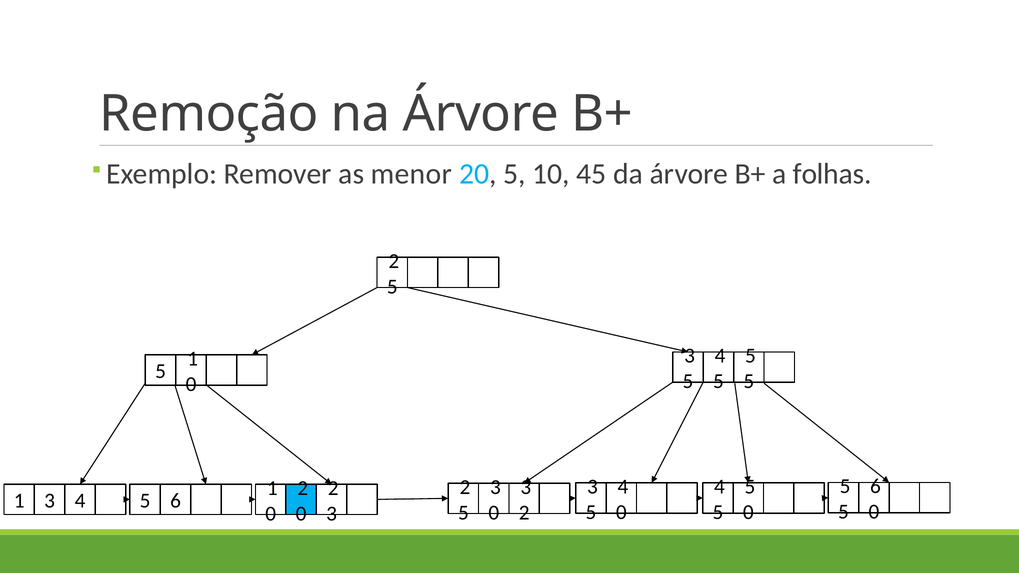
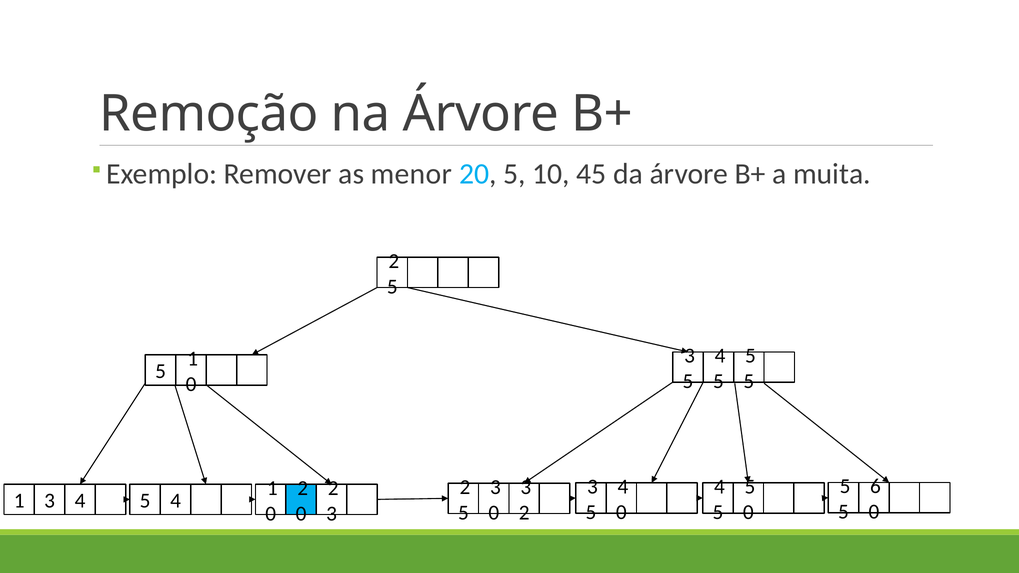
folhas: folhas -> muita
4 5 6: 6 -> 4
